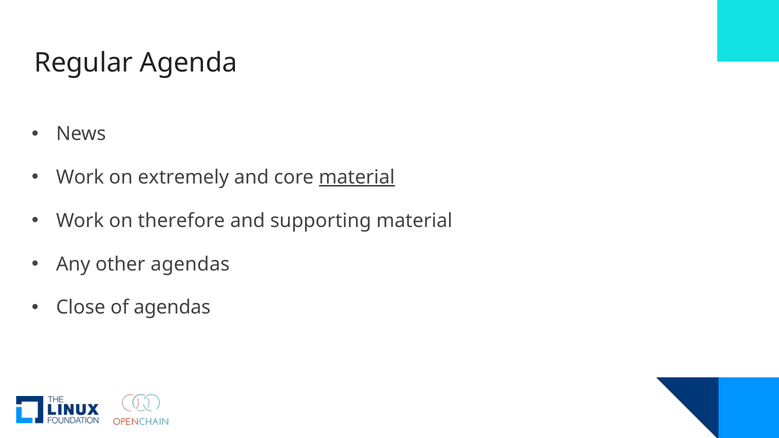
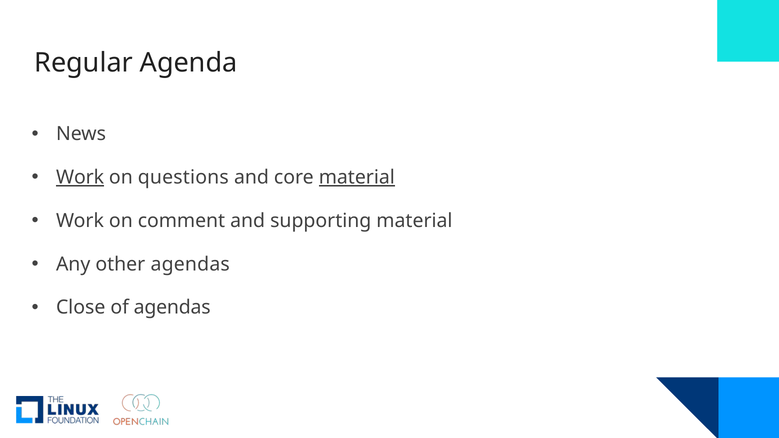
Work at (80, 177) underline: none -> present
extremely: extremely -> questions
therefore: therefore -> comment
